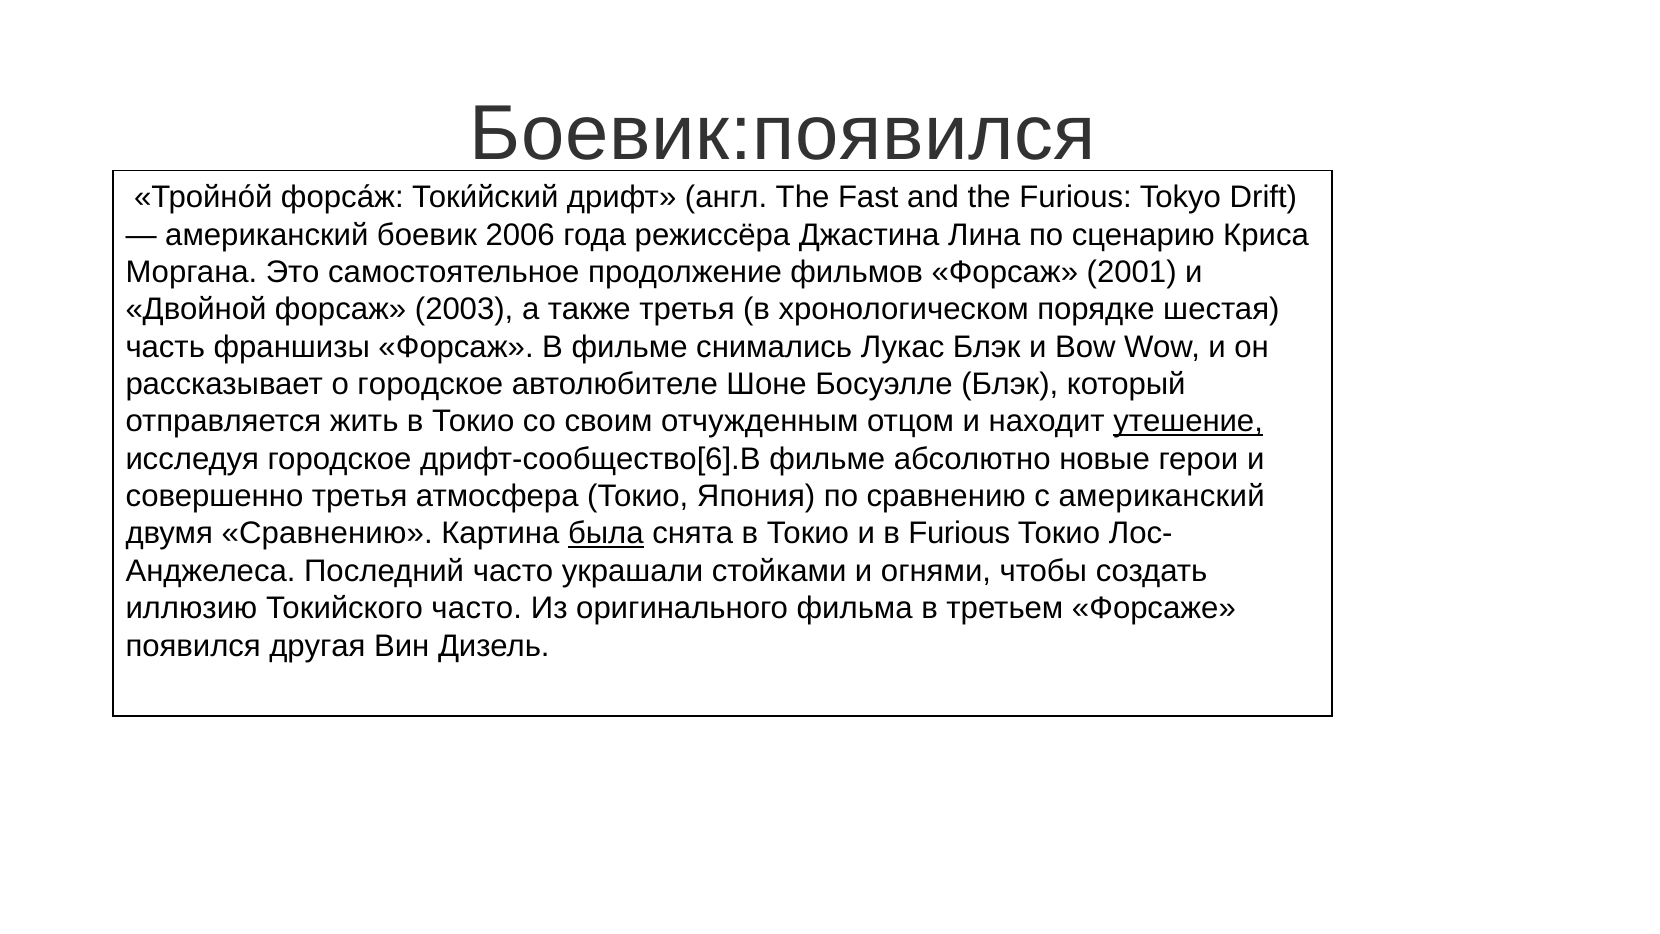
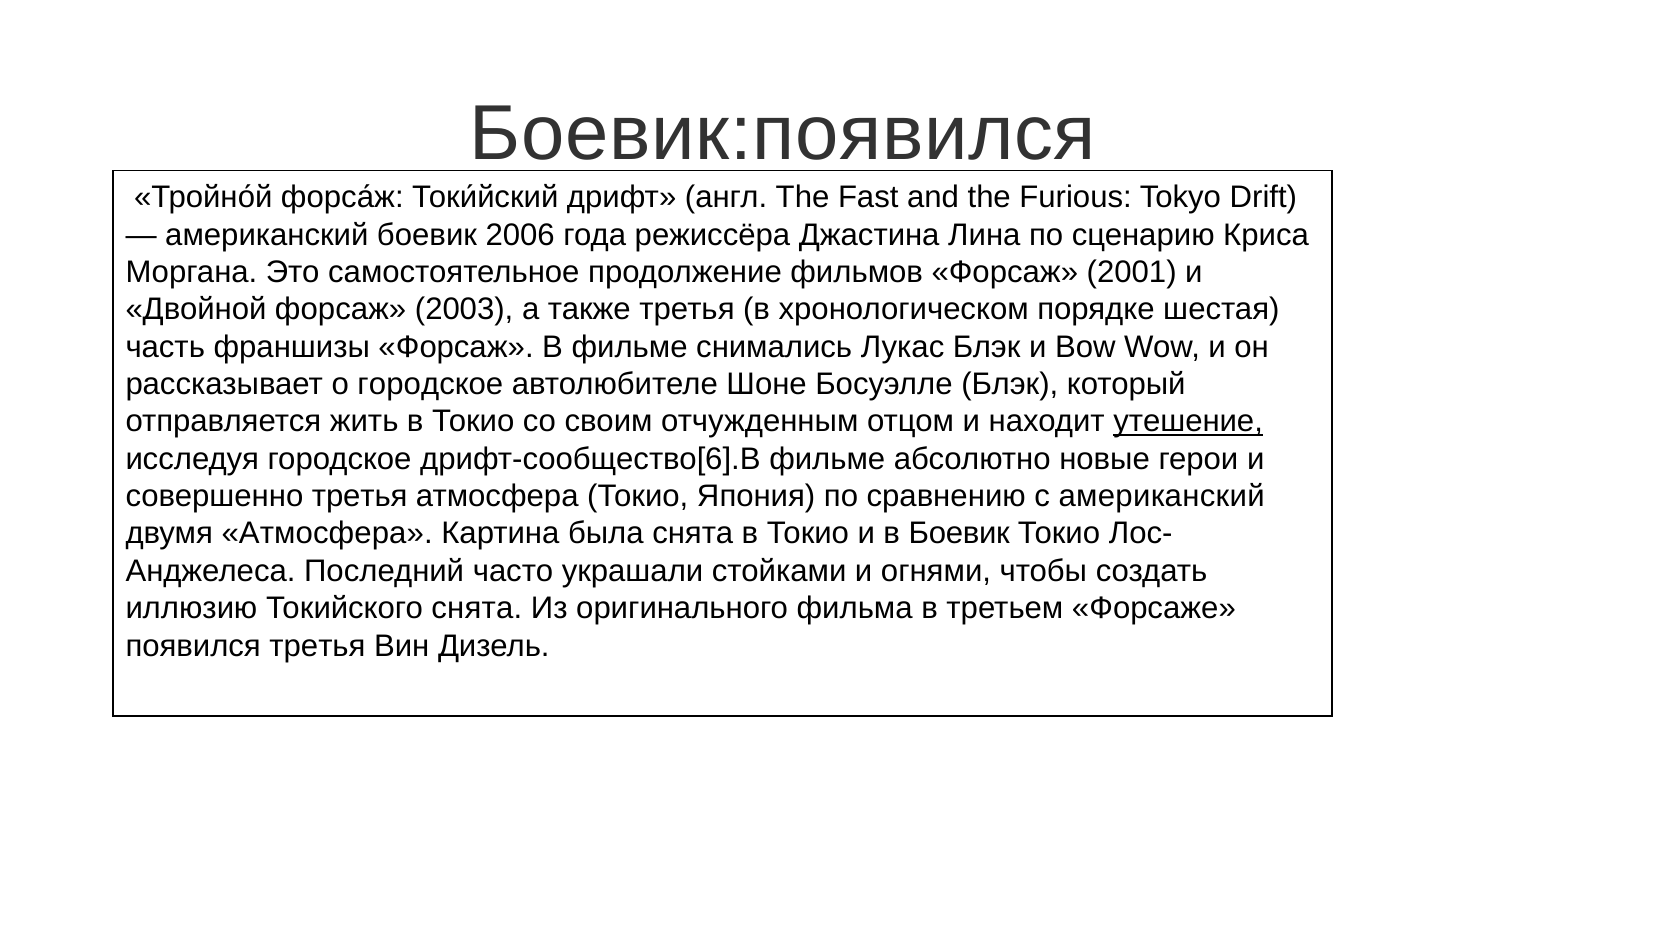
двумя Сравнению: Сравнению -> Атмосфера
была underline: present -> none
в Furious: Furious -> Боевик
Токийского часто: часто -> снята
появился другая: другая -> третья
